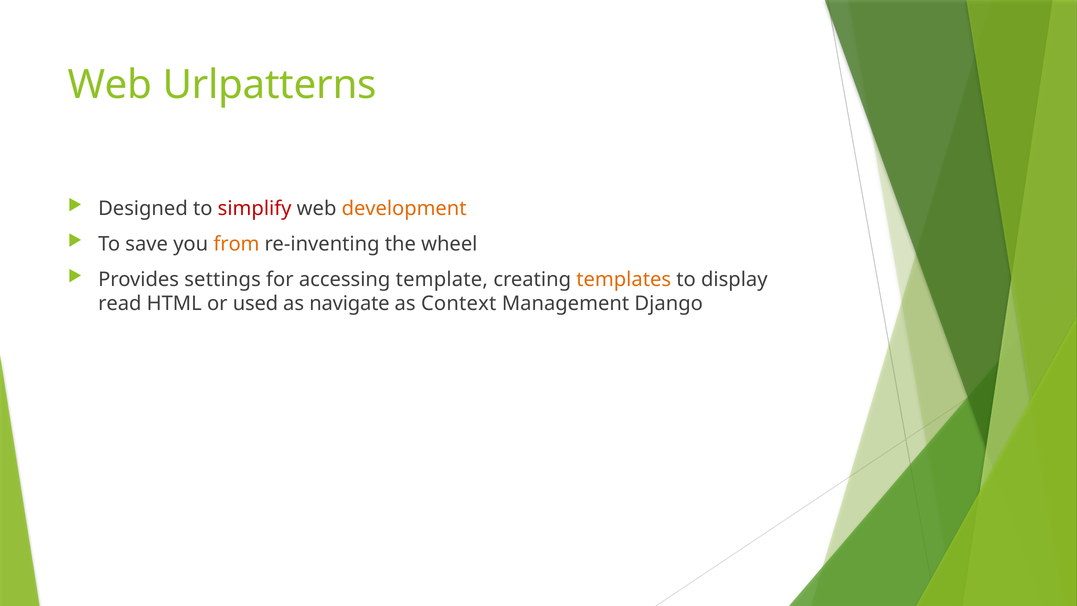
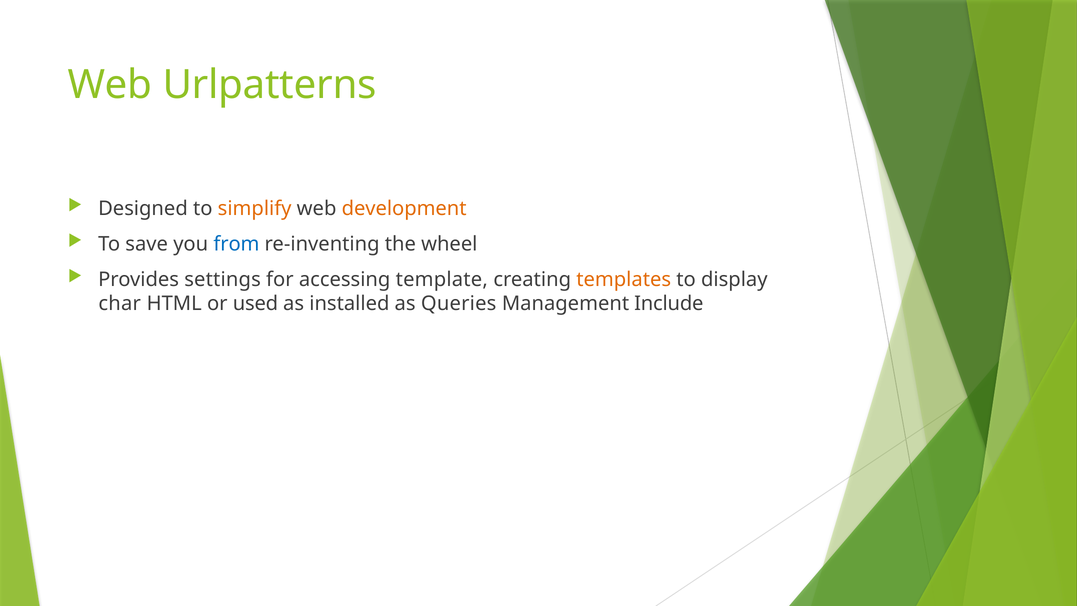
simplify colour: red -> orange
from colour: orange -> blue
read: read -> char
navigate: navigate -> installed
Context: Context -> Queries
Django: Django -> Include
